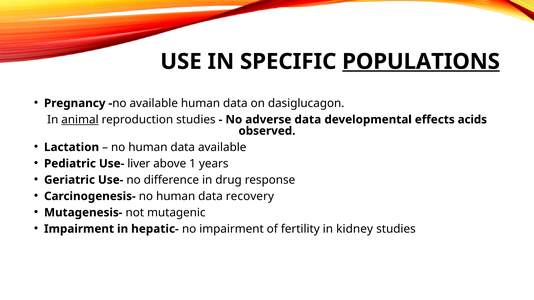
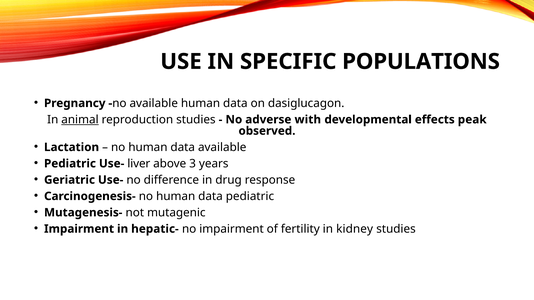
POPULATIONS underline: present -> none
adverse data: data -> with
acids: acids -> peak
1: 1 -> 3
data recovery: recovery -> pediatric
